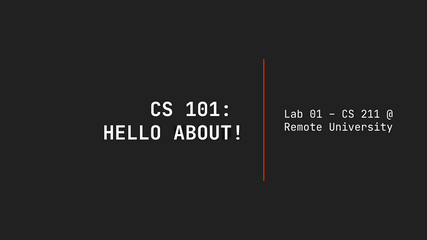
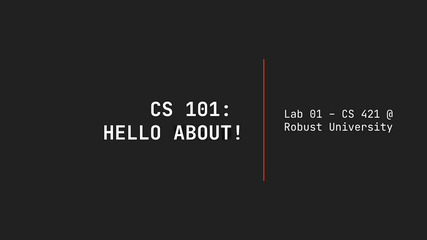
211: 211 -> 421
Remote: Remote -> Robust
